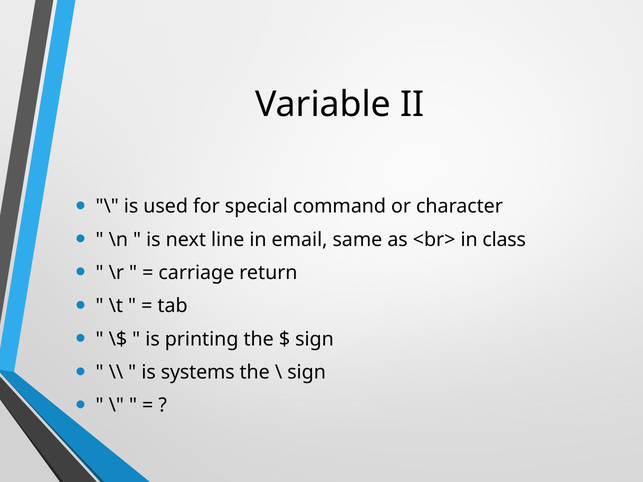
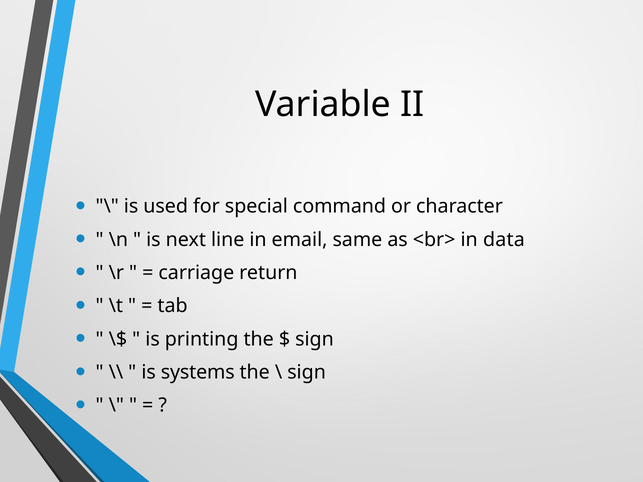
class: class -> data
